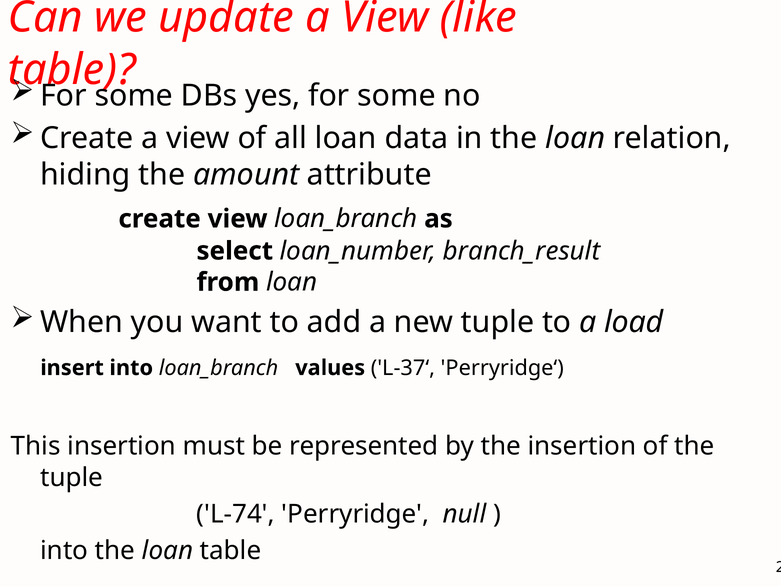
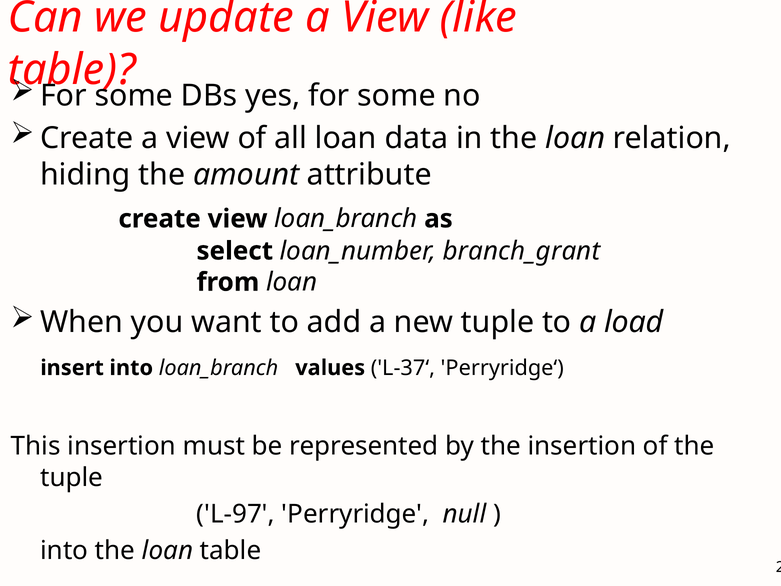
branch_result: branch_result -> branch_grant
L-74: L-74 -> L-97
